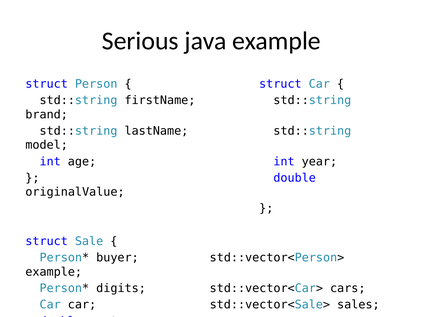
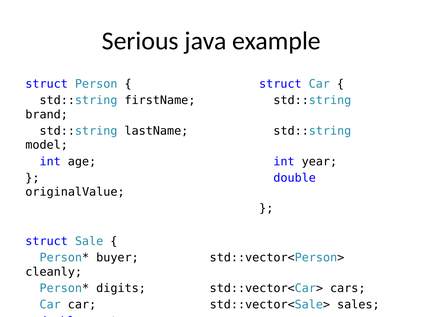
example at (54, 272): example -> cleanly
